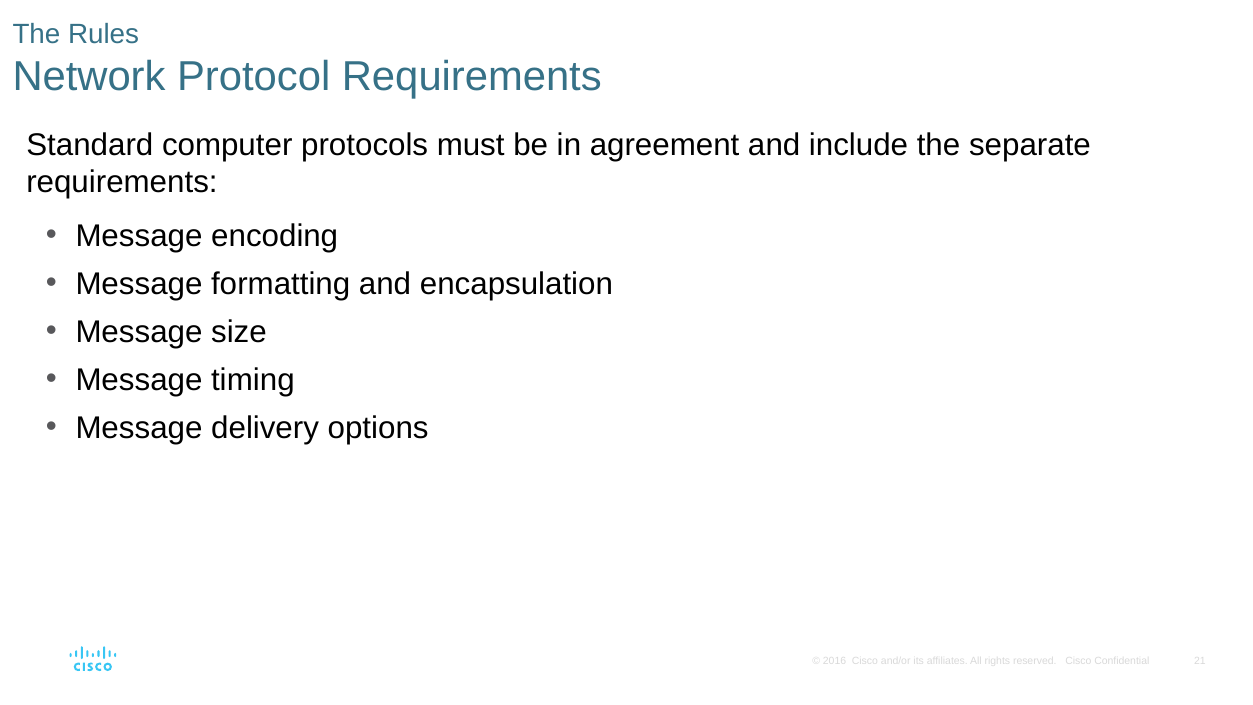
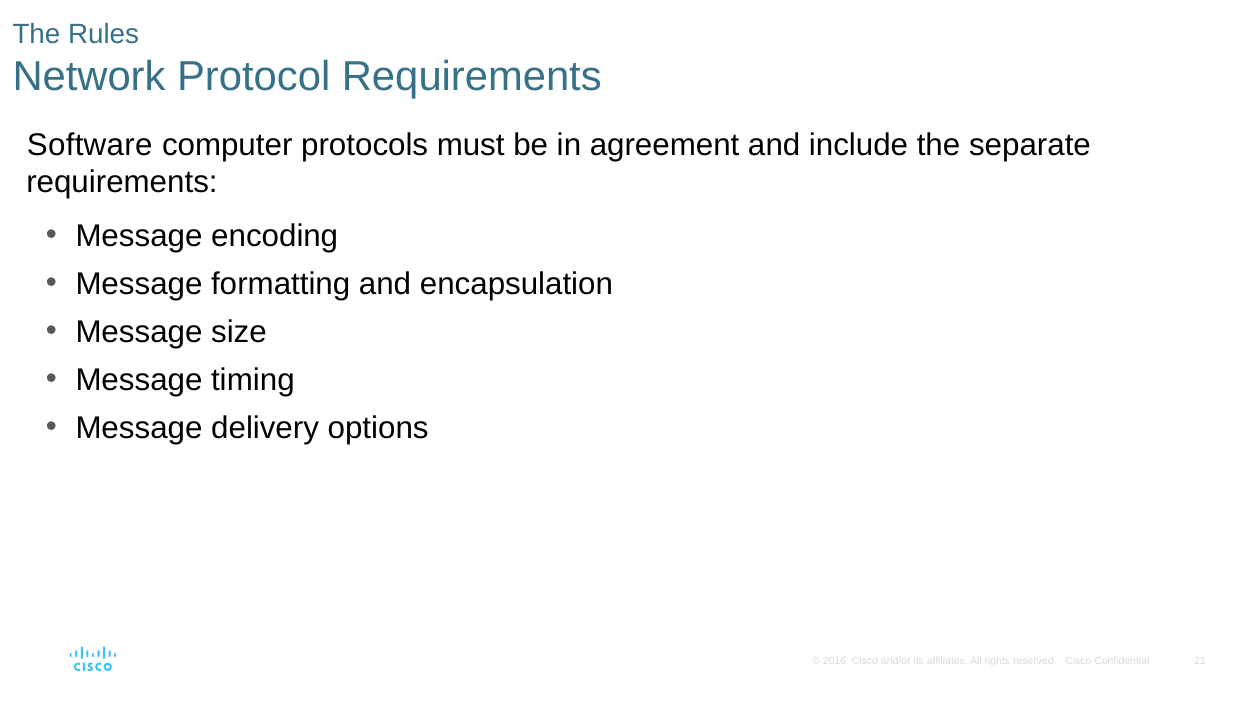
Standard: Standard -> Software
